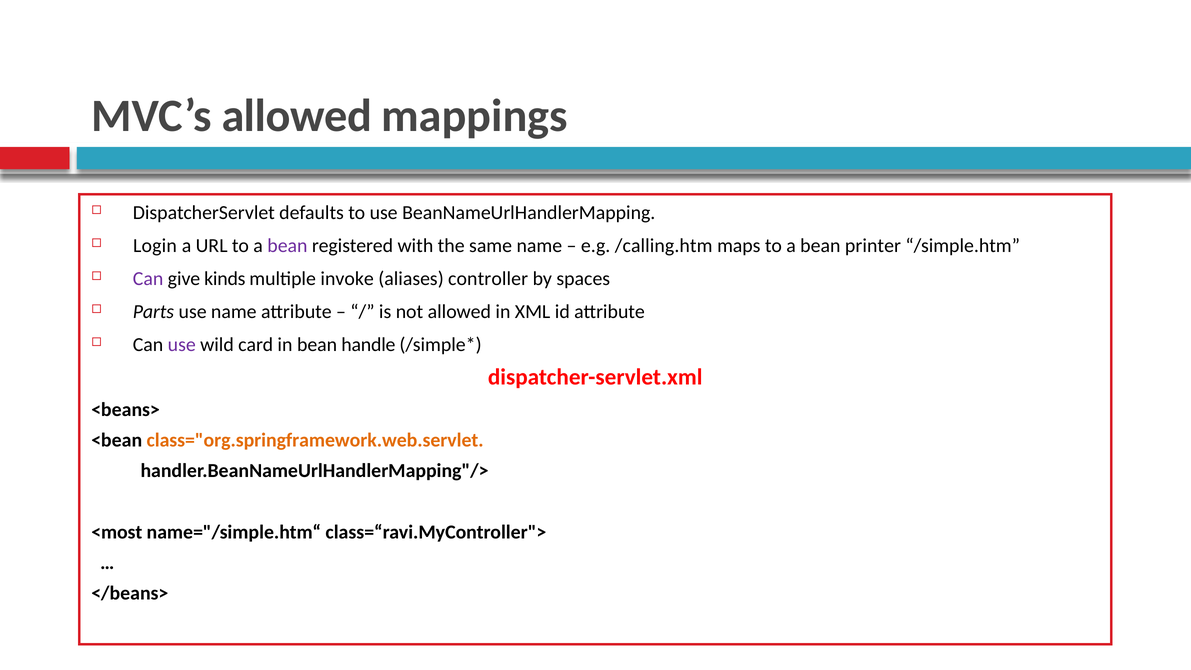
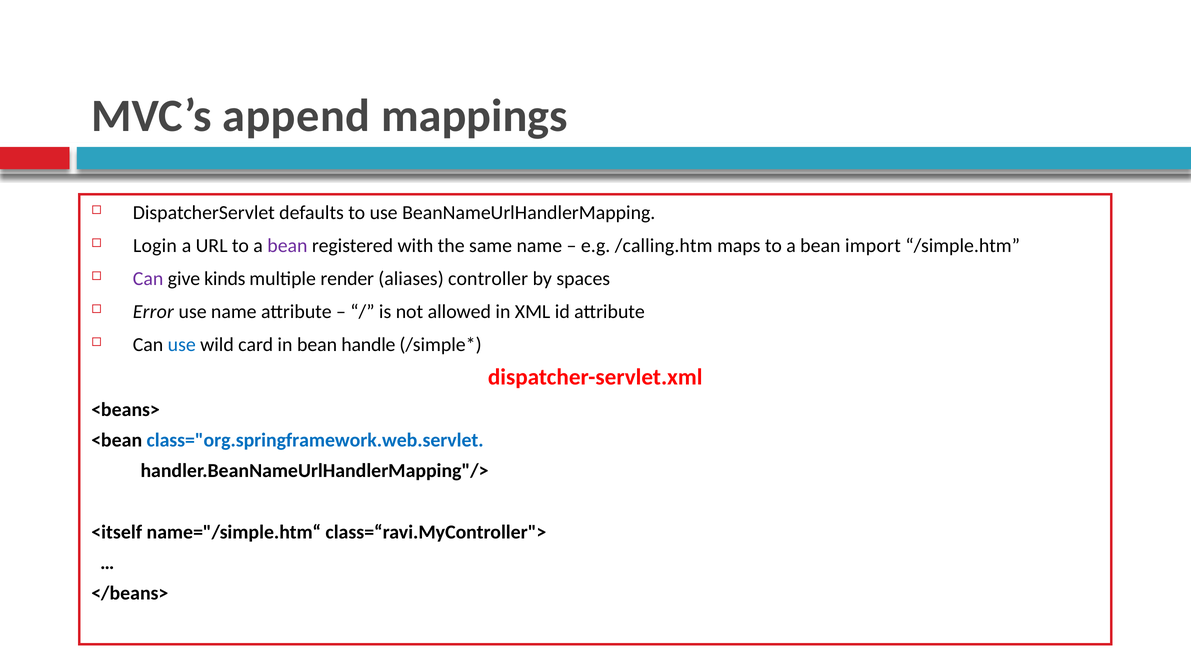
MVC’s allowed: allowed -> append
printer: printer -> import
invoke: invoke -> render
Parts: Parts -> Error
use at (182, 345) colour: purple -> blue
class="org.springframework.web.servlet colour: orange -> blue
<most: <most -> <itself
